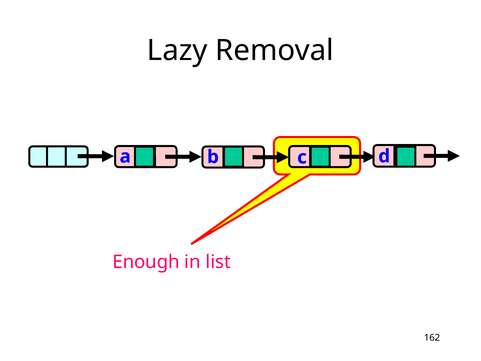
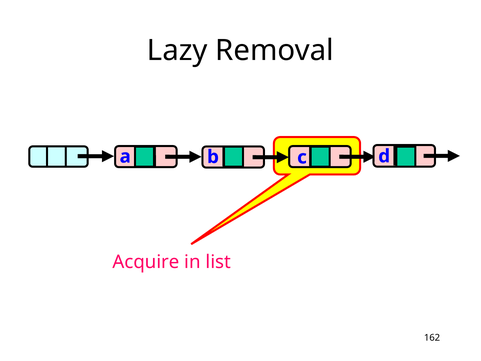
Enough: Enough -> Acquire
